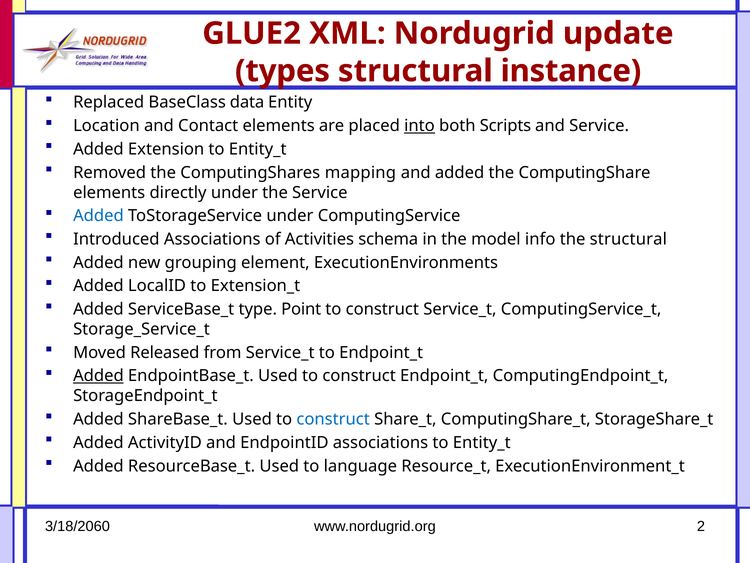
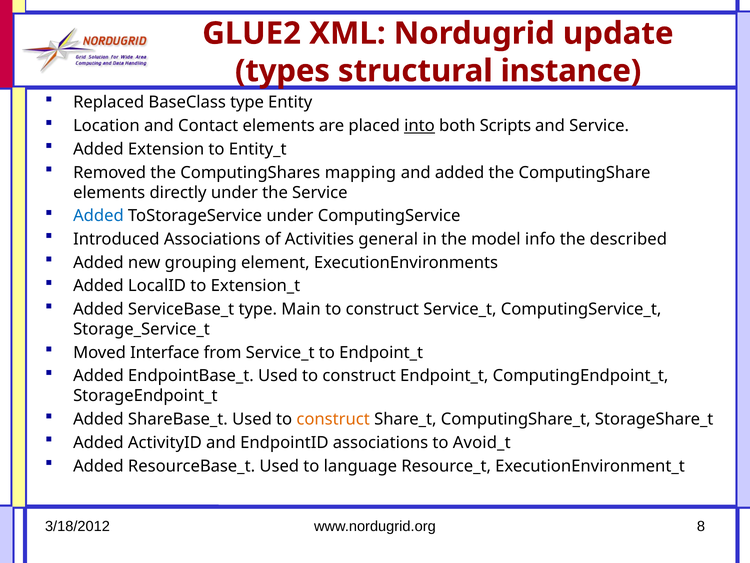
BaseClass data: data -> type
schema: schema -> general
the structural: structural -> described
Point: Point -> Main
Released: Released -> Interface
Added at (98, 376) underline: present -> none
construct at (333, 419) colour: blue -> orange
associations to Entity_t: Entity_t -> Avoid_t
3/18/2060: 3/18/2060 -> 3/18/2012
2: 2 -> 8
